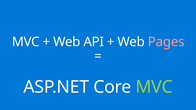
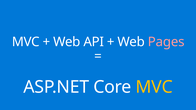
MVC at (154, 87) colour: light green -> yellow
